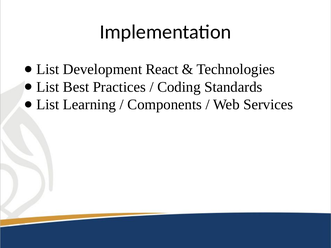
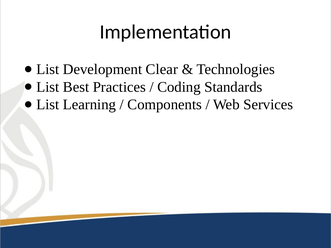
React: React -> Clear
